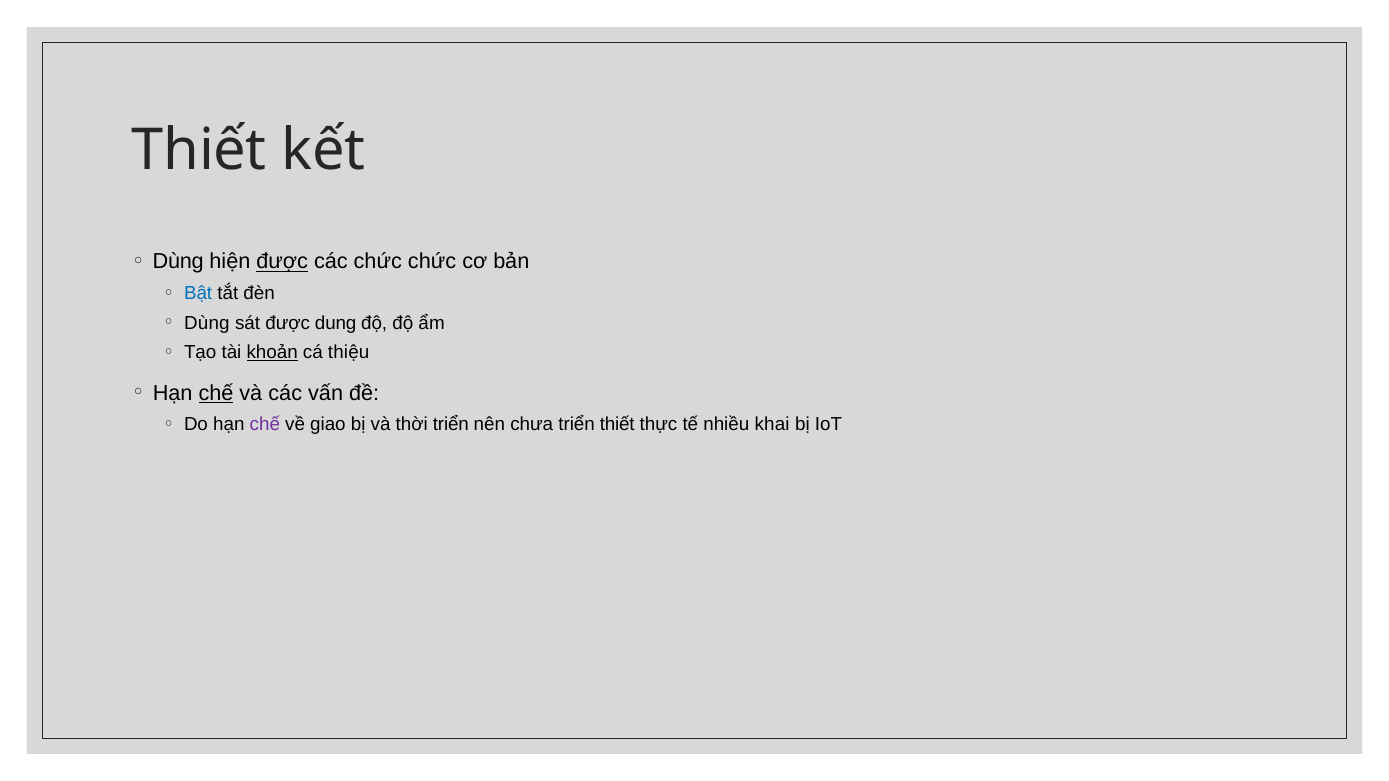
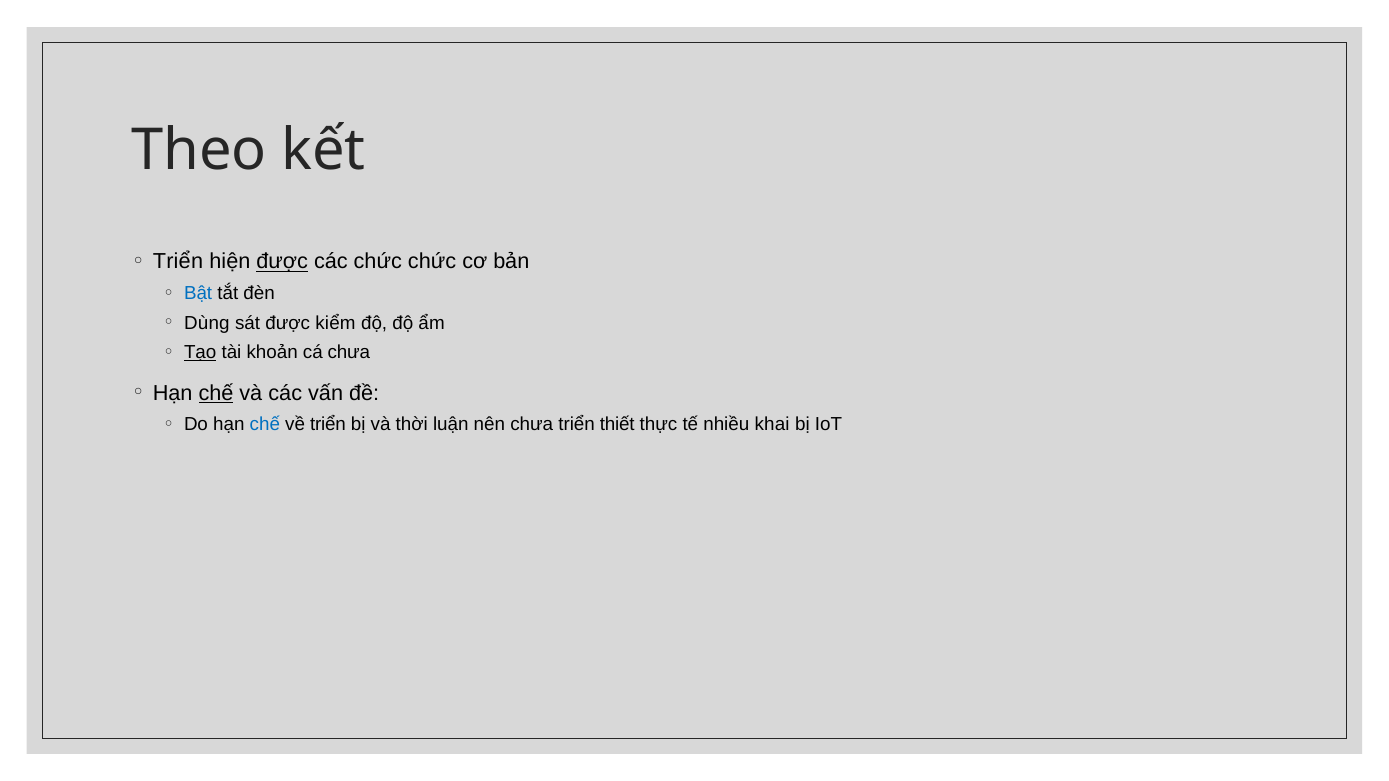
Thiết at (199, 151): Thiết -> Theo
Dùng at (178, 262): Dùng -> Triển
dung: dung -> kiểm
Tạo underline: none -> present
khoản underline: present -> none
cá thiệu: thiệu -> chưa
chế at (265, 424) colour: purple -> blue
về giao: giao -> triển
thời triển: triển -> luận
